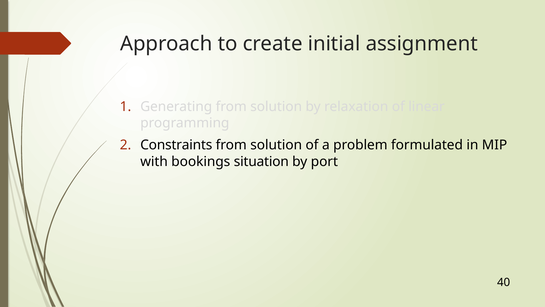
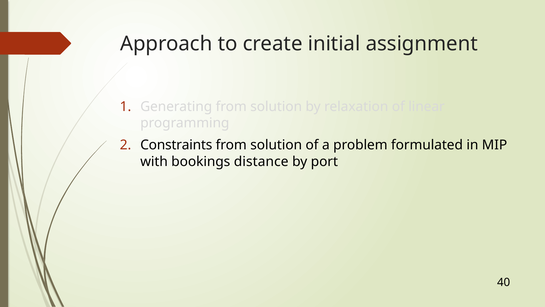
situation: situation -> distance
